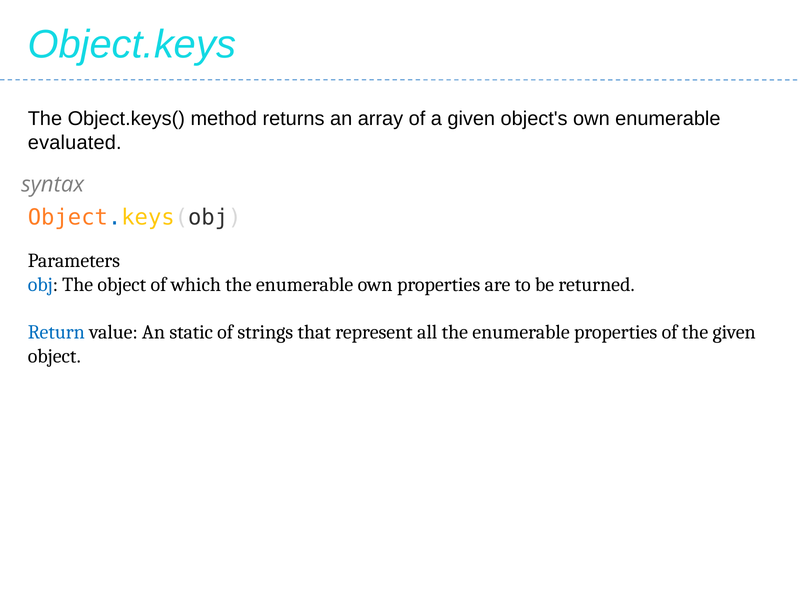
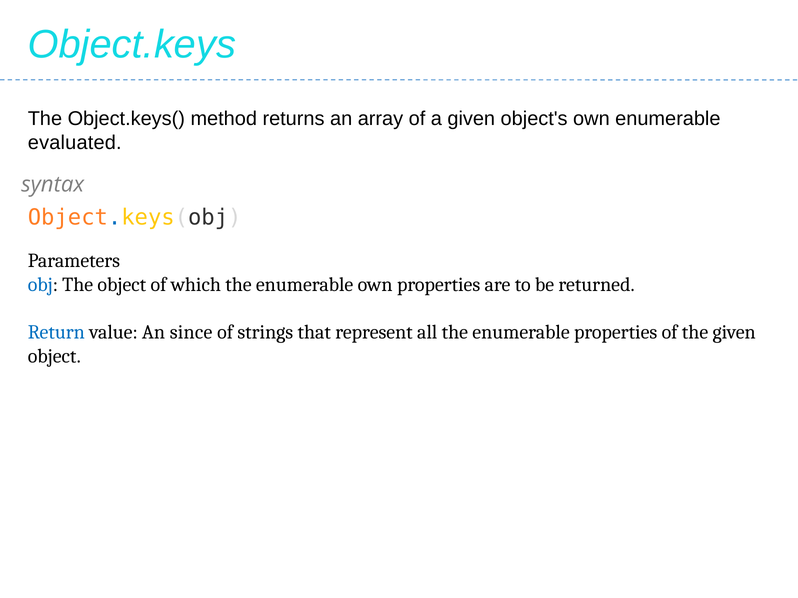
static: static -> since
